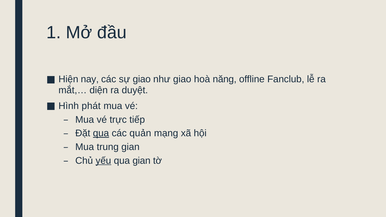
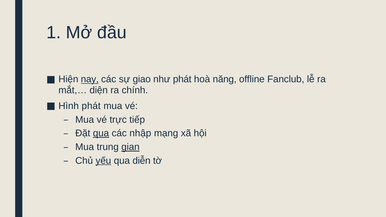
nay underline: none -> present
như giao: giao -> phát
duyệt: duyệt -> chính
quản: quản -> nhập
gian at (130, 147) underline: none -> present
qua gian: gian -> diễn
